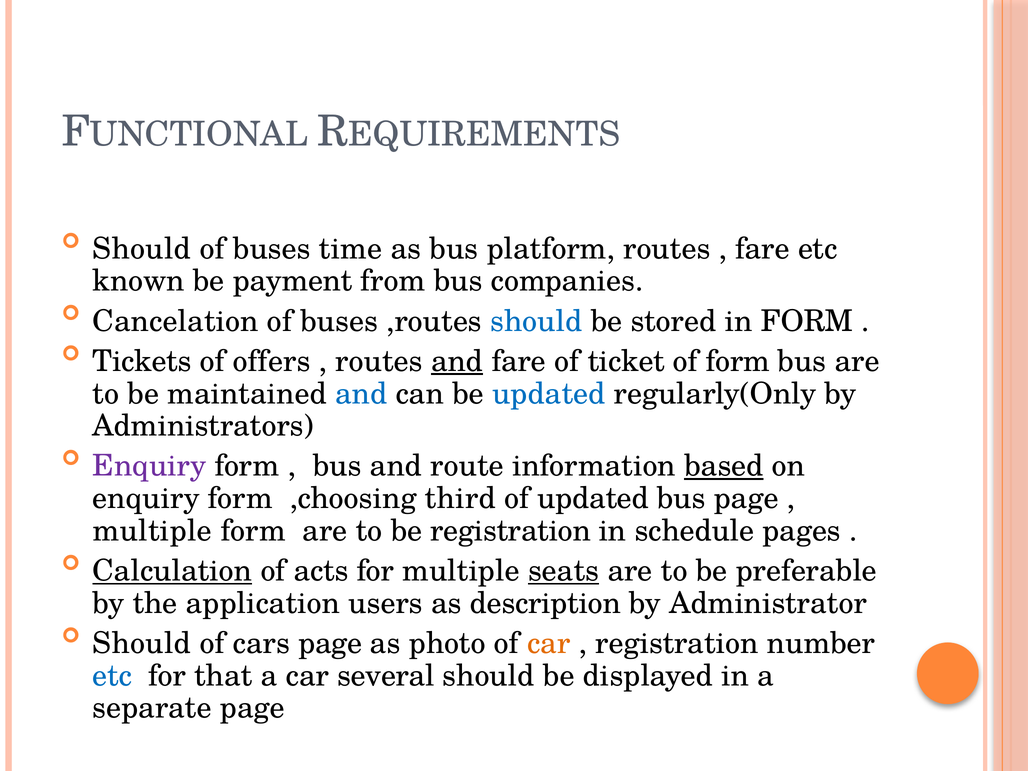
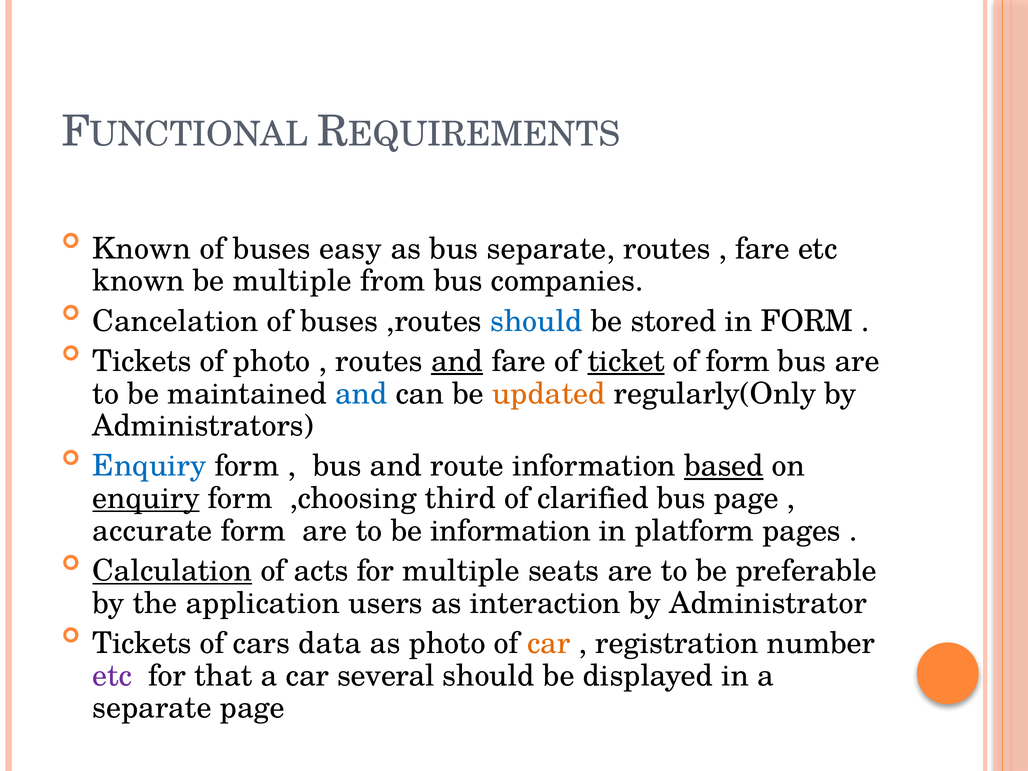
Should at (142, 249): Should -> Known
time: time -> easy
bus platform: platform -> separate
be payment: payment -> multiple
of offers: offers -> photo
ticket underline: none -> present
updated at (549, 394) colour: blue -> orange
Enquiry at (149, 466) colour: purple -> blue
enquiry at (146, 498) underline: none -> present
of updated: updated -> clarified
multiple at (152, 531): multiple -> accurate
be registration: registration -> information
schedule: schedule -> platform
seats underline: present -> none
description: description -> interaction
Should at (142, 643): Should -> Tickets
cars page: page -> data
etc at (112, 676) colour: blue -> purple
